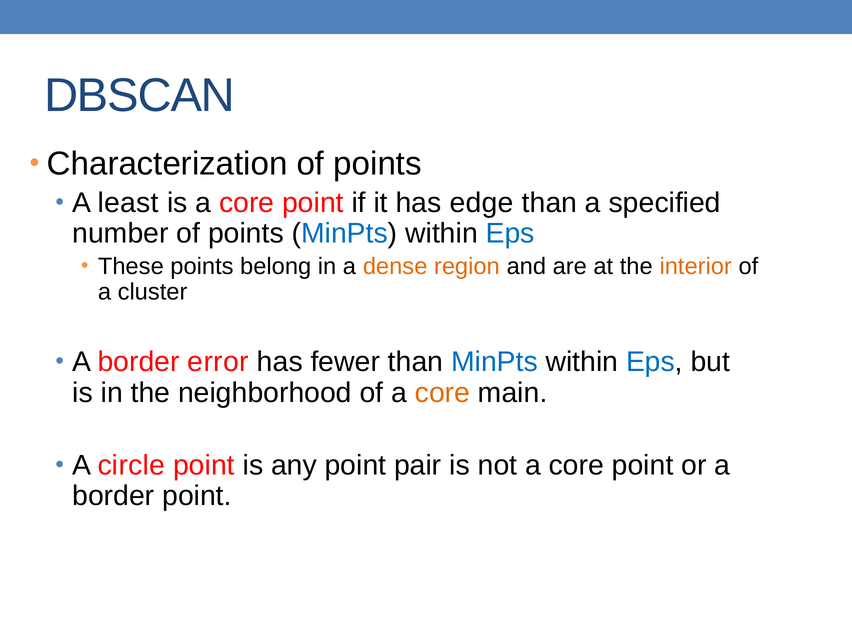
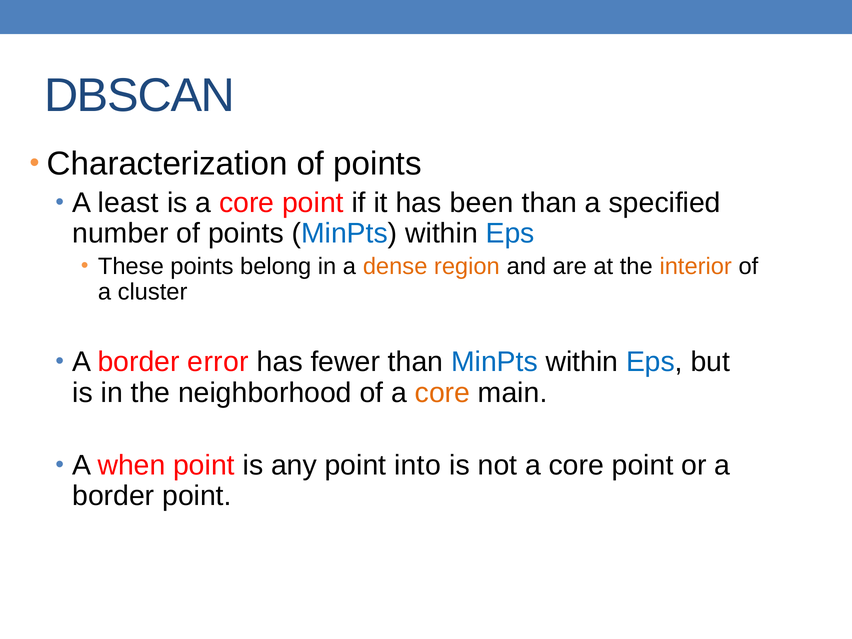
edge: edge -> been
circle: circle -> when
pair: pair -> into
